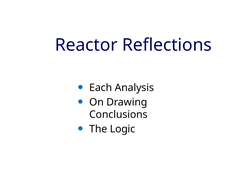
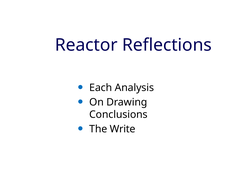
Logic: Logic -> Write
